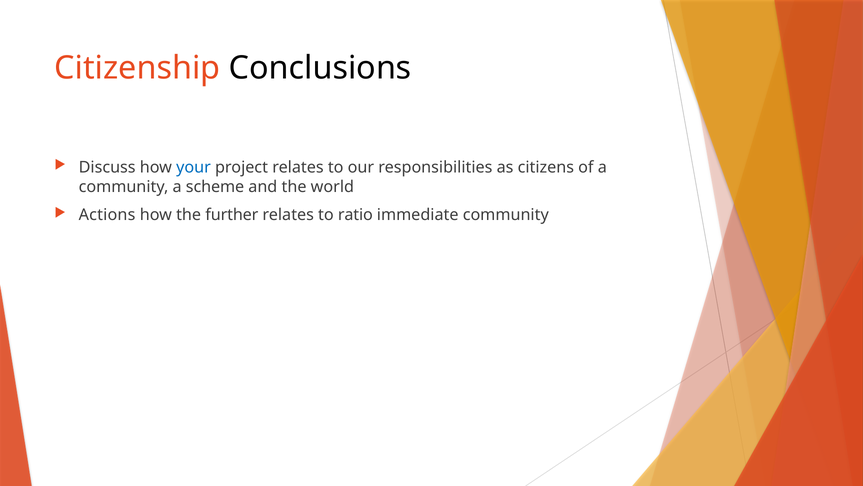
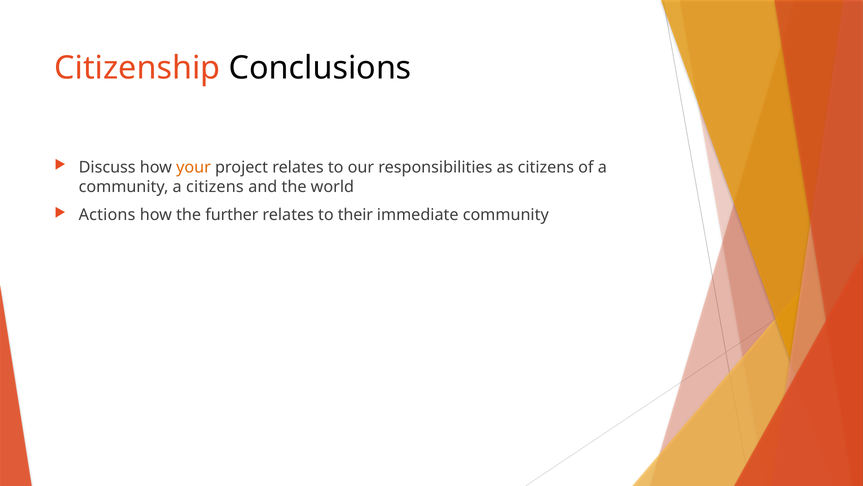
your colour: blue -> orange
a scheme: scheme -> citizens
ratio: ratio -> their
